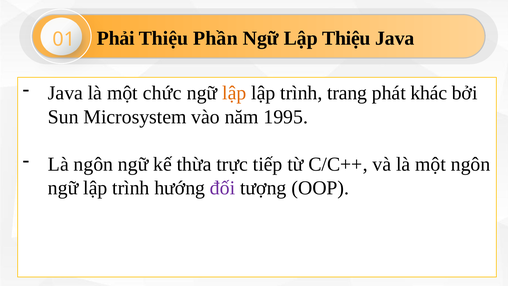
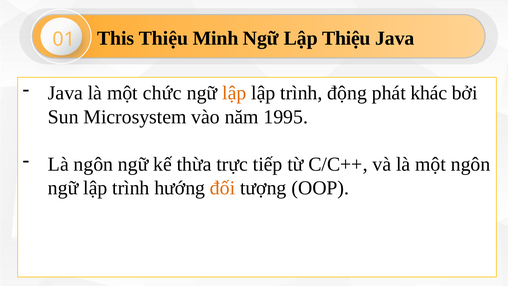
Phải: Phải -> This
Phần: Phần -> Minh
trang: trang -> động
đối colour: purple -> orange
